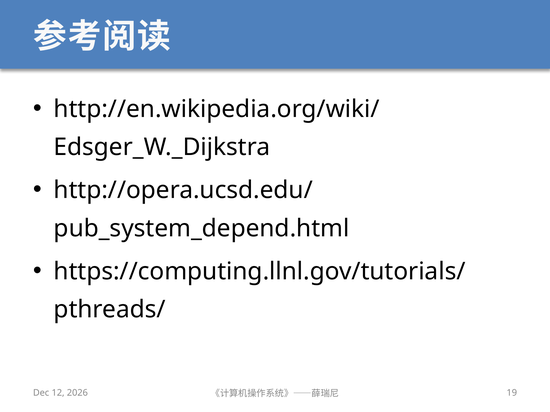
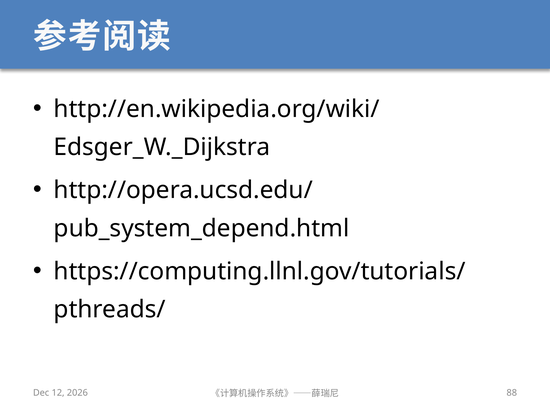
19: 19 -> 88
